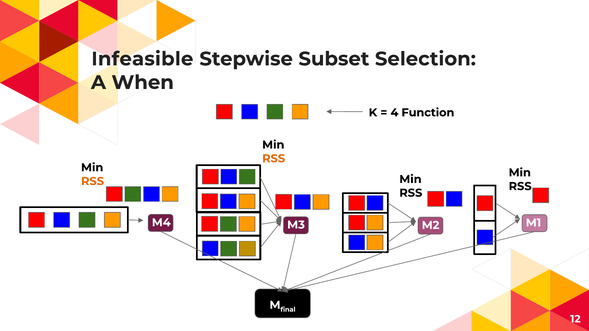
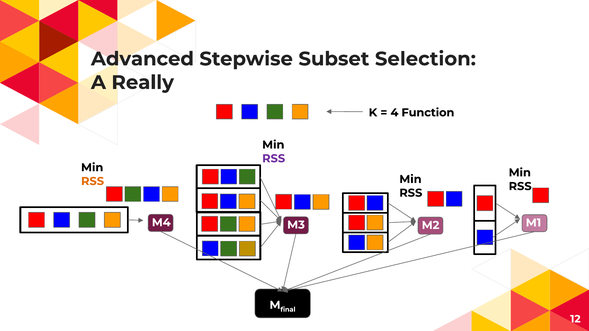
Infeasible: Infeasible -> Advanced
When: When -> Really
RSS at (274, 159) colour: orange -> purple
